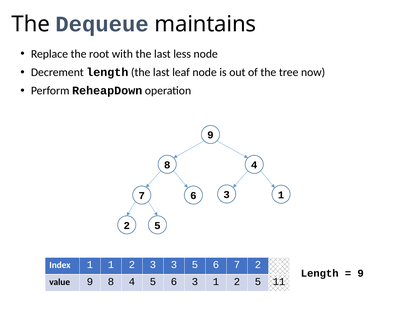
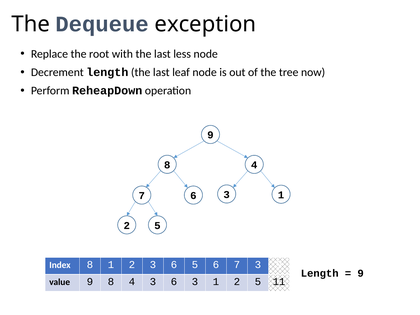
maintains: maintains -> exception
Index 1: 1 -> 8
2 3 3: 3 -> 6
7 2: 2 -> 3
4 5: 5 -> 3
